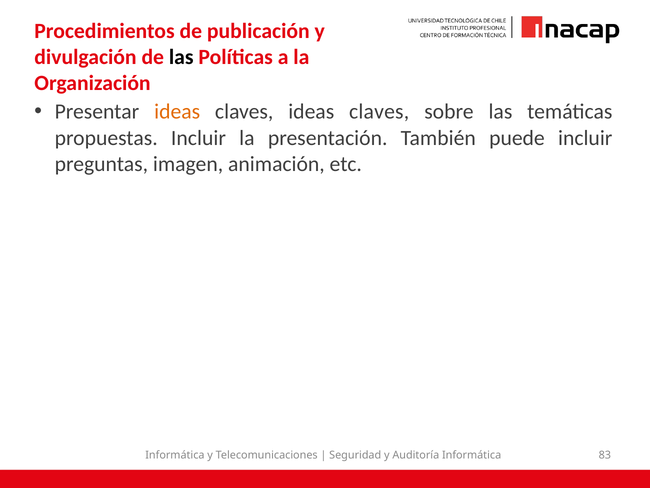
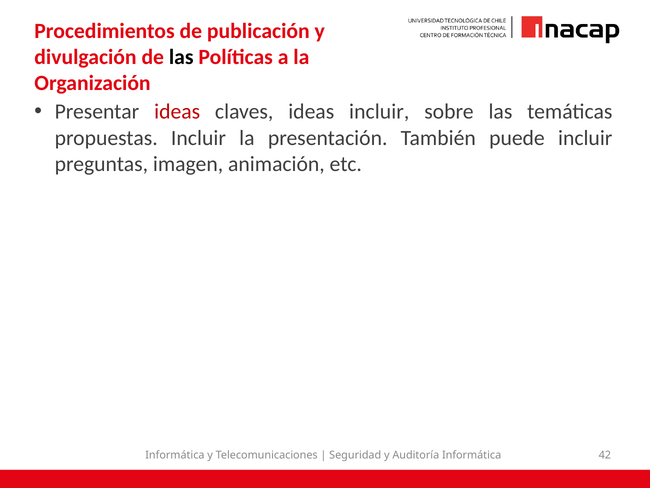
ideas at (177, 112) colour: orange -> red
claves ideas claves: claves -> incluir
83: 83 -> 42
